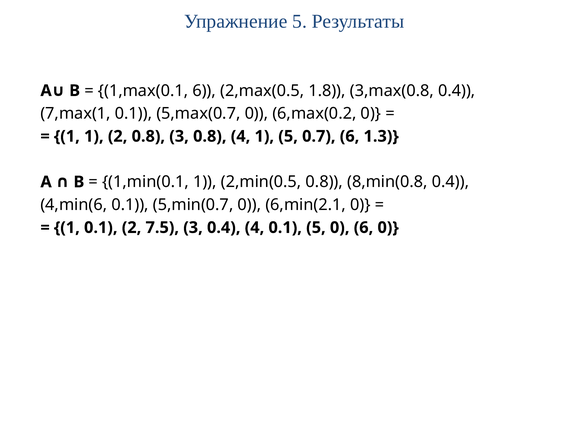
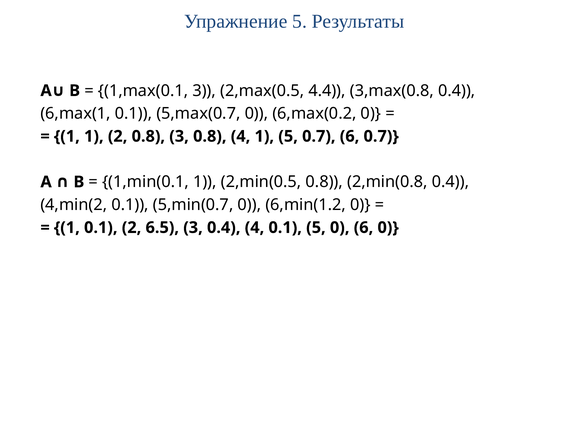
1,max(0.1 6: 6 -> 3
1.8: 1.8 -> 4.4
7,max(1: 7,max(1 -> 6,max(1
6 1.3: 1.3 -> 0.7
8,min(0.8: 8,min(0.8 -> 2,min(0.8
4,min(6: 4,min(6 -> 4,min(2
6,min(2.1: 6,min(2.1 -> 6,min(1.2
7.5: 7.5 -> 6.5
